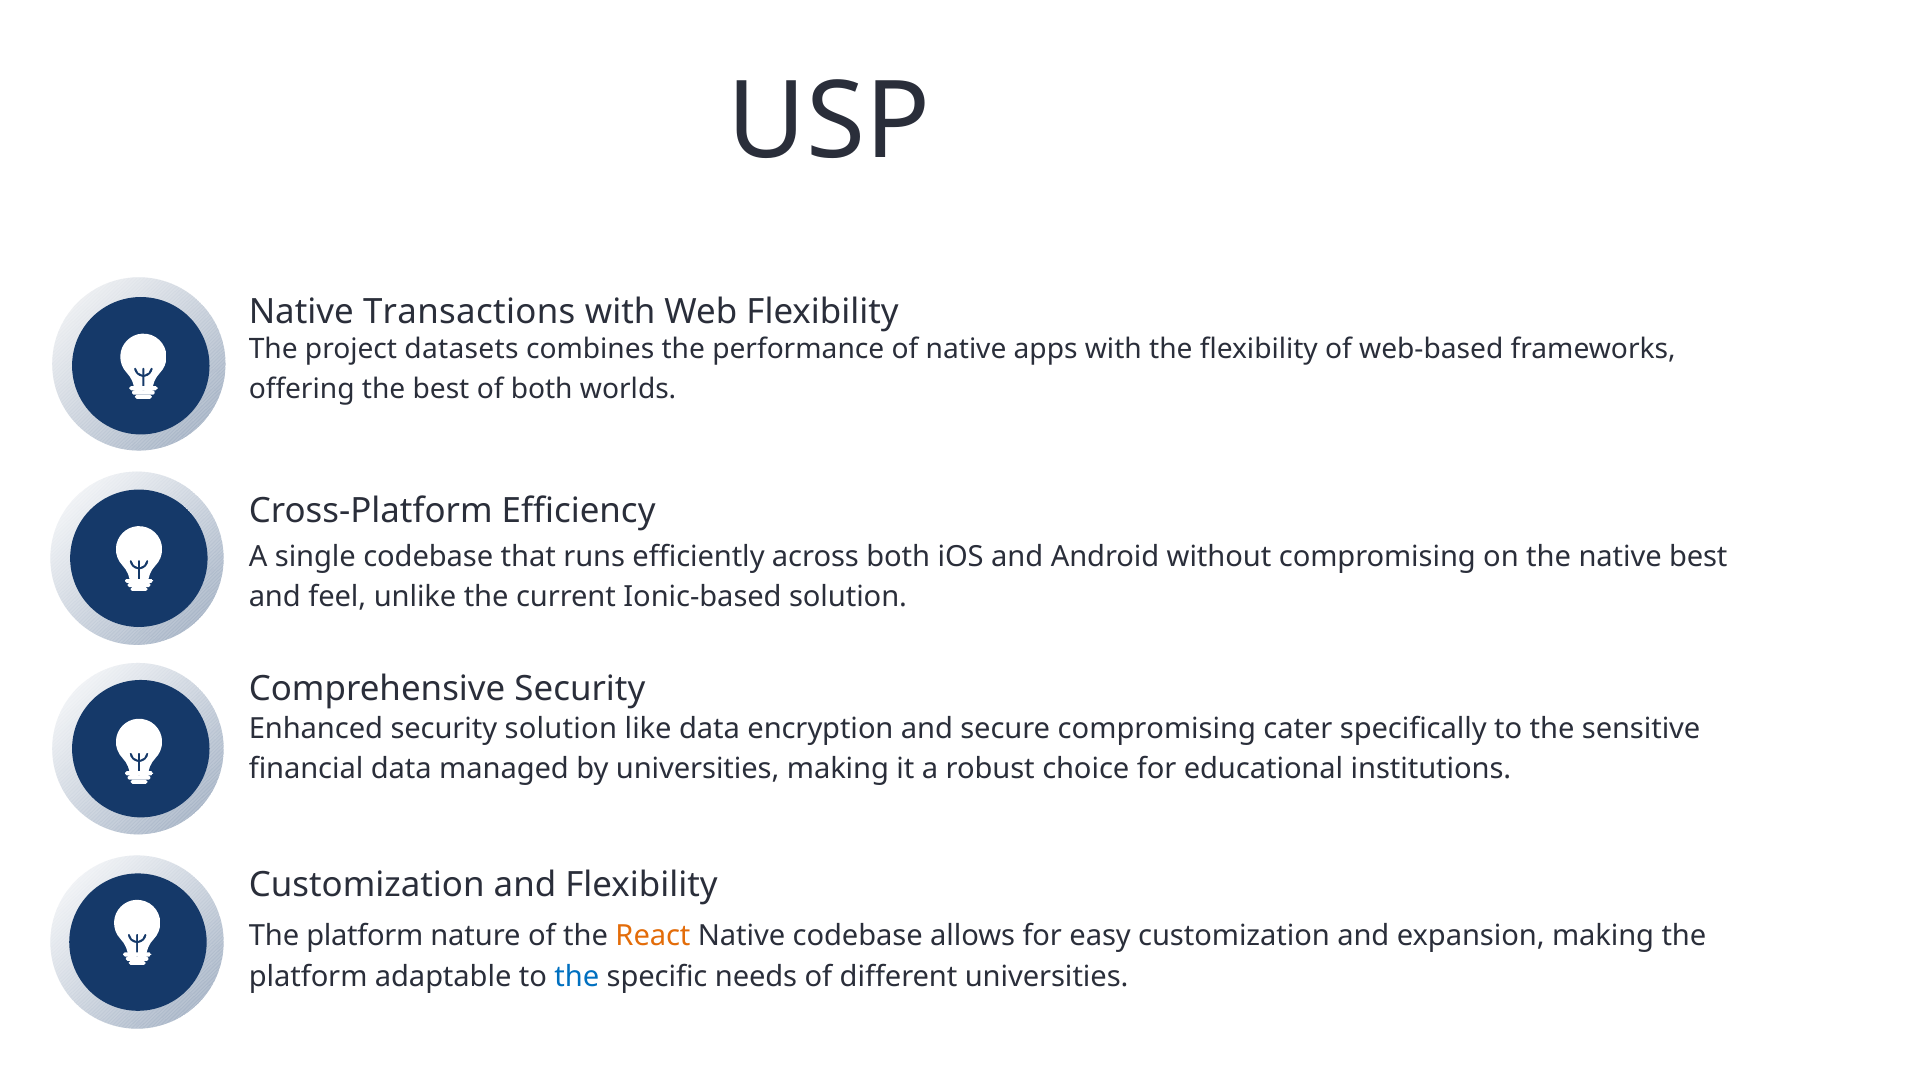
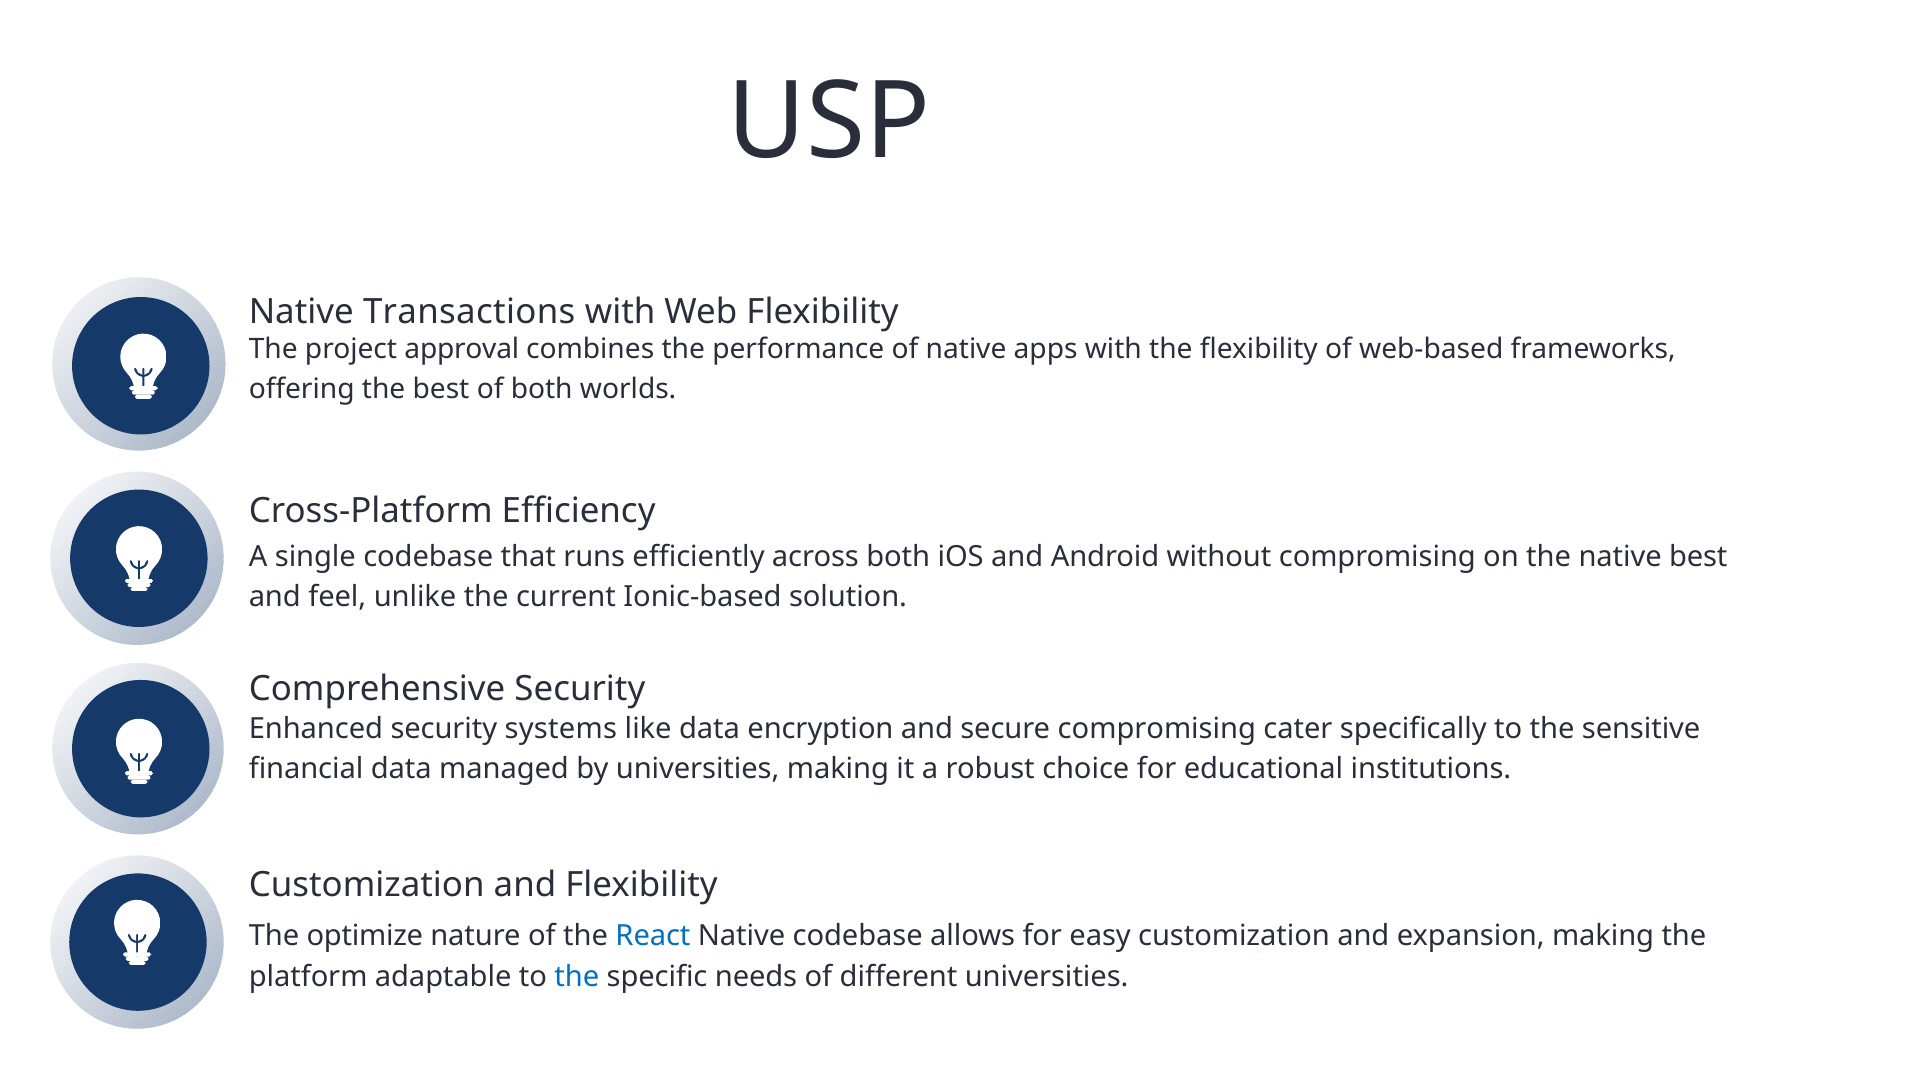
datasets: datasets -> approval
security solution: solution -> systems
platform at (365, 936): platform -> optimize
React colour: orange -> blue
